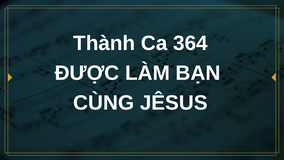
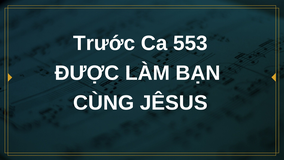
Thành: Thành -> Trước
364: 364 -> 553
